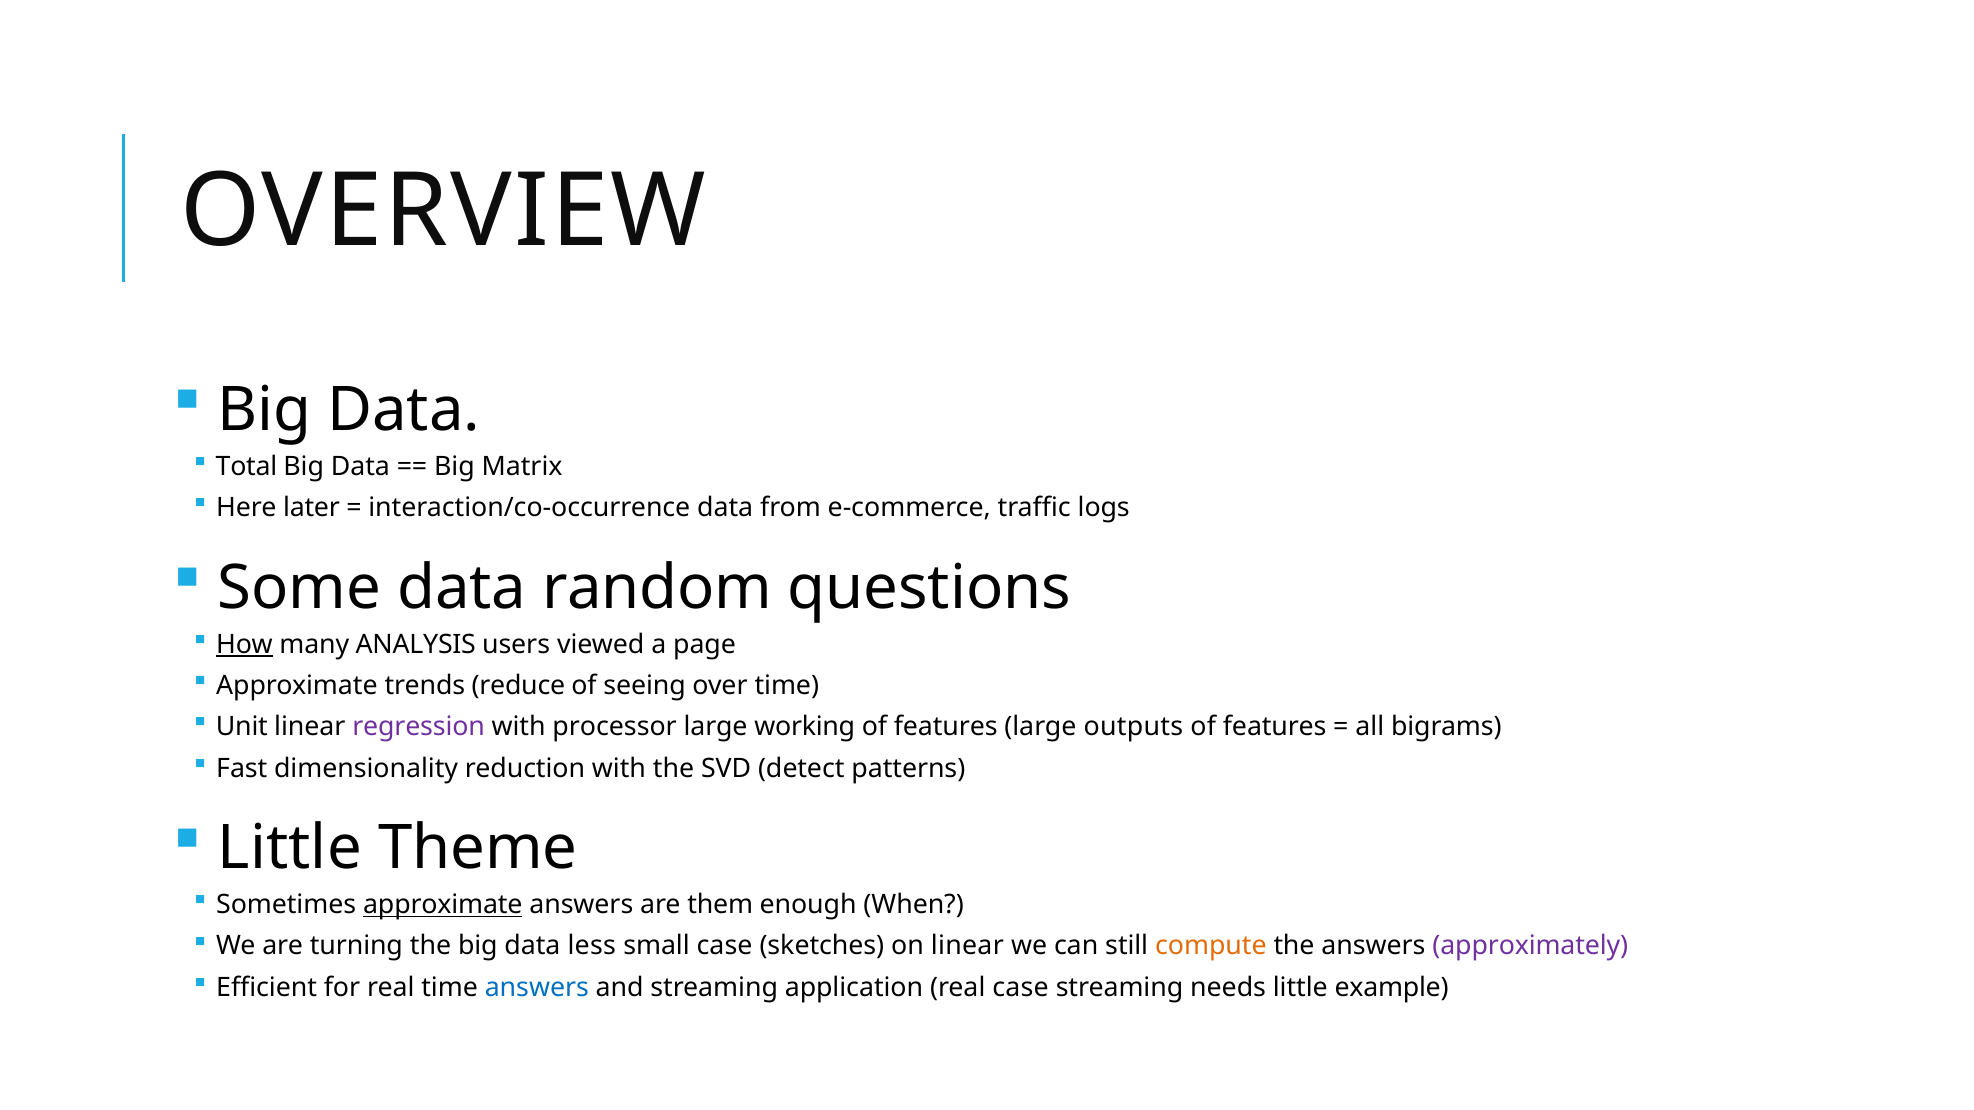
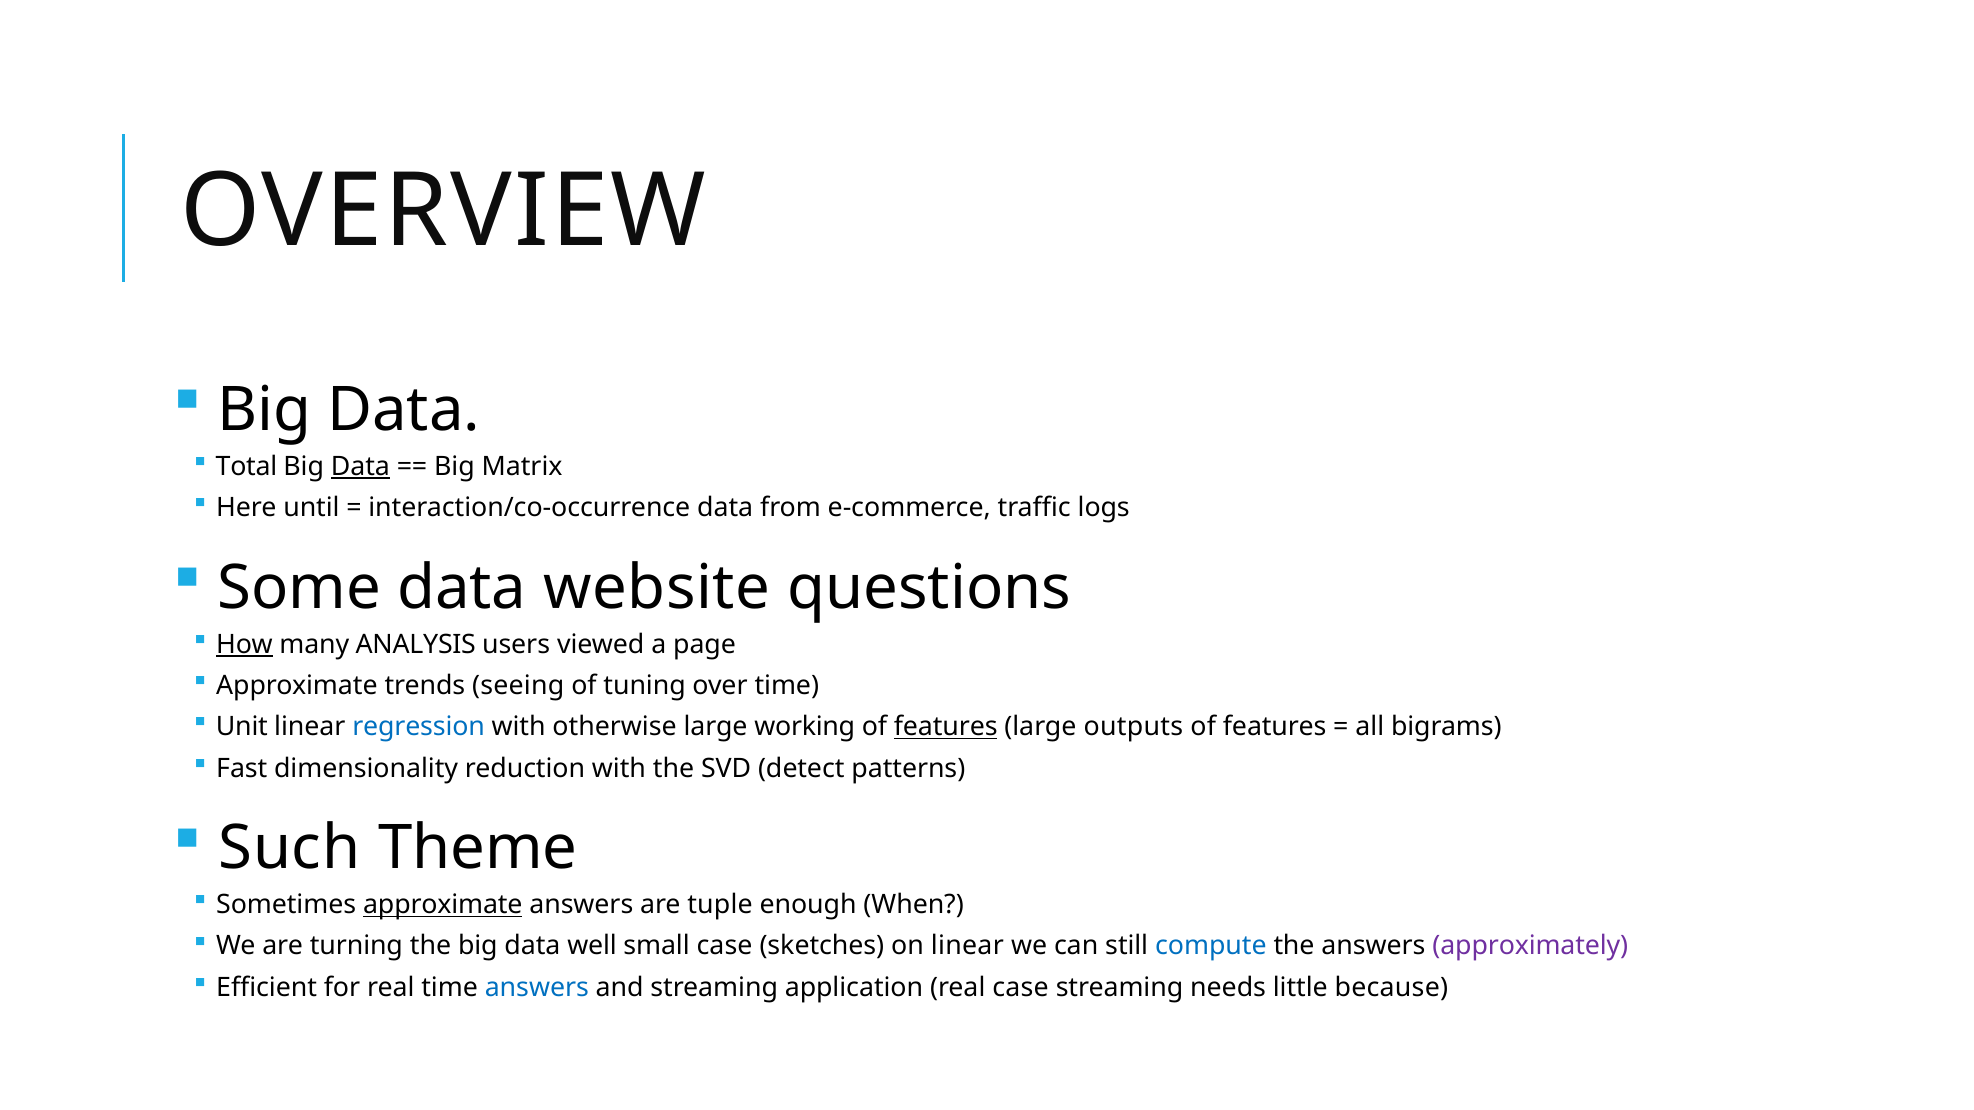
Data at (360, 467) underline: none -> present
later: later -> until
random: random -> website
reduce: reduce -> seeing
seeing: seeing -> tuning
regression colour: purple -> blue
processor: processor -> otherwise
features at (946, 727) underline: none -> present
Little at (290, 849): Little -> Such
them: them -> tuple
less: less -> well
compute colour: orange -> blue
example: example -> because
